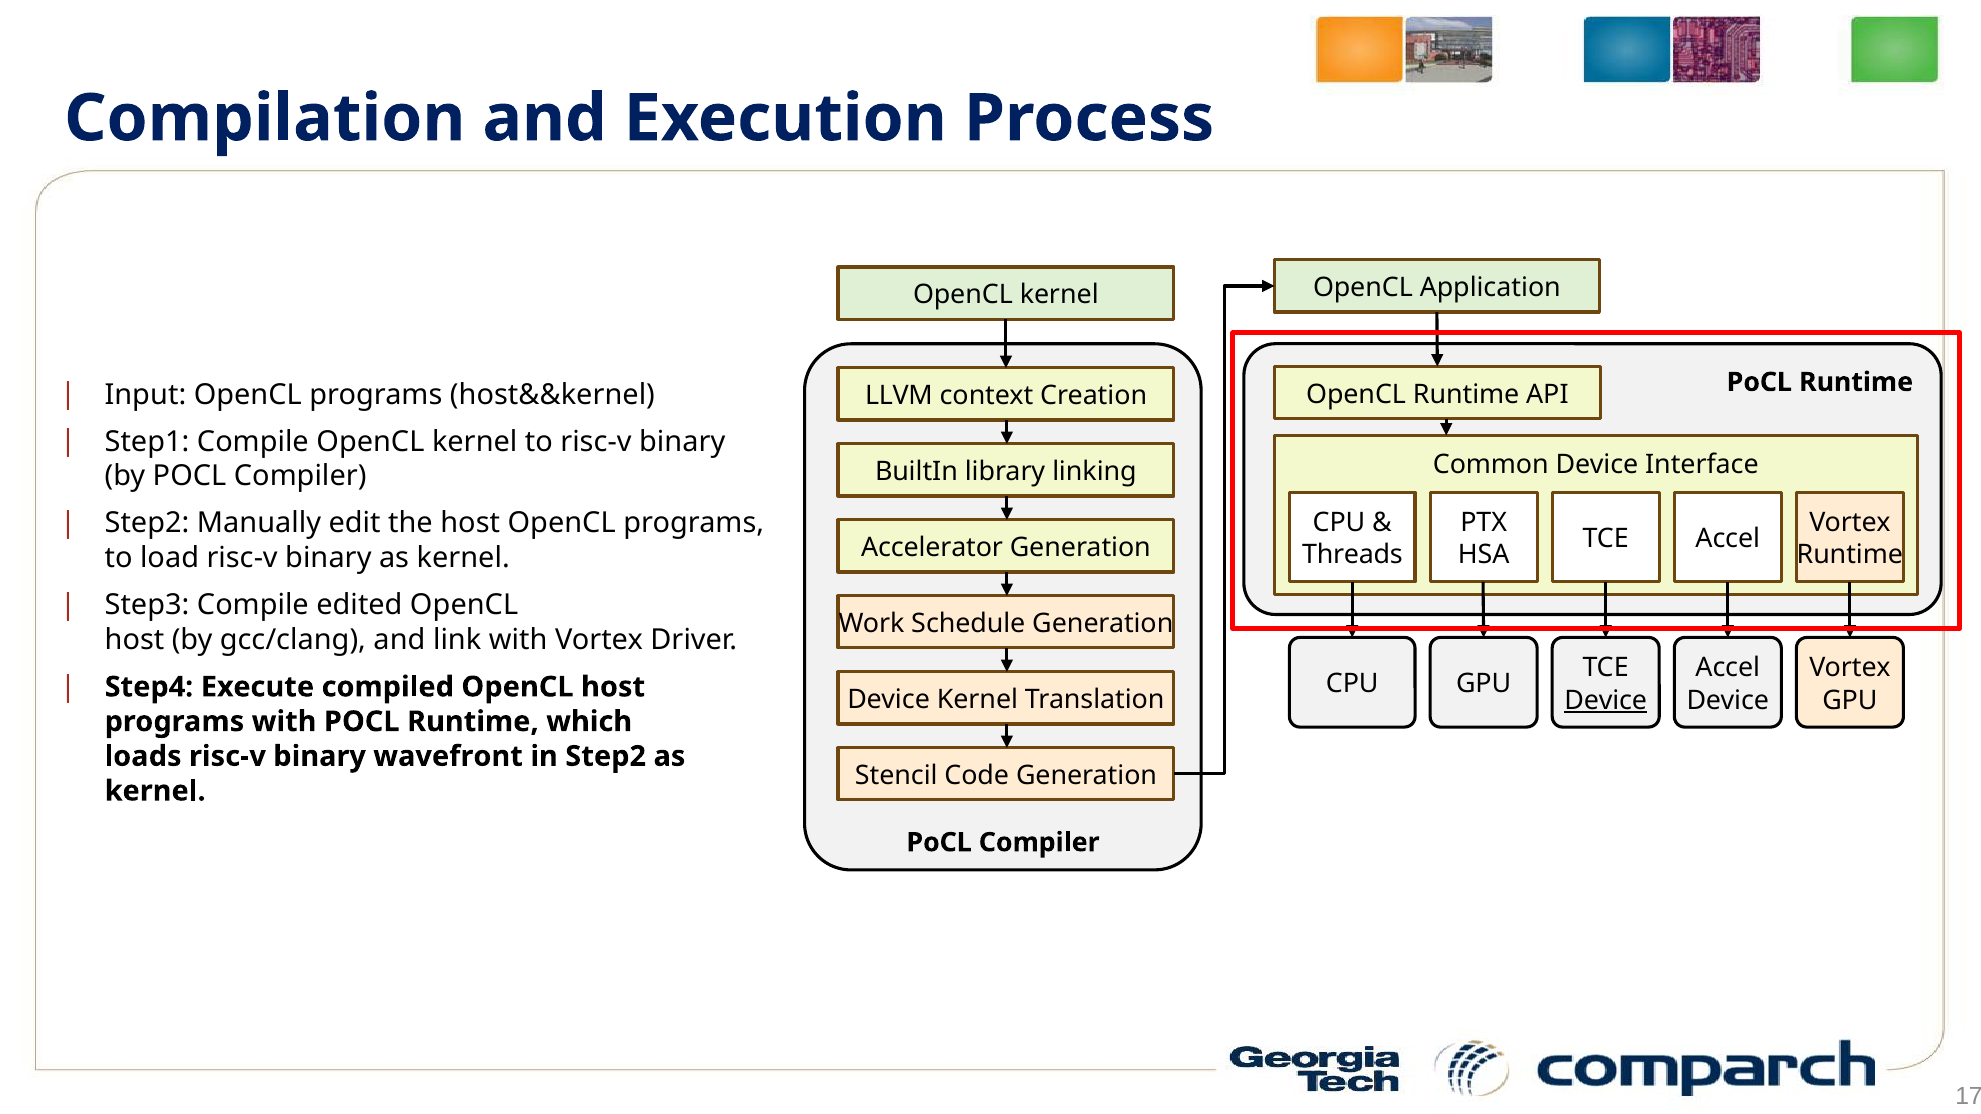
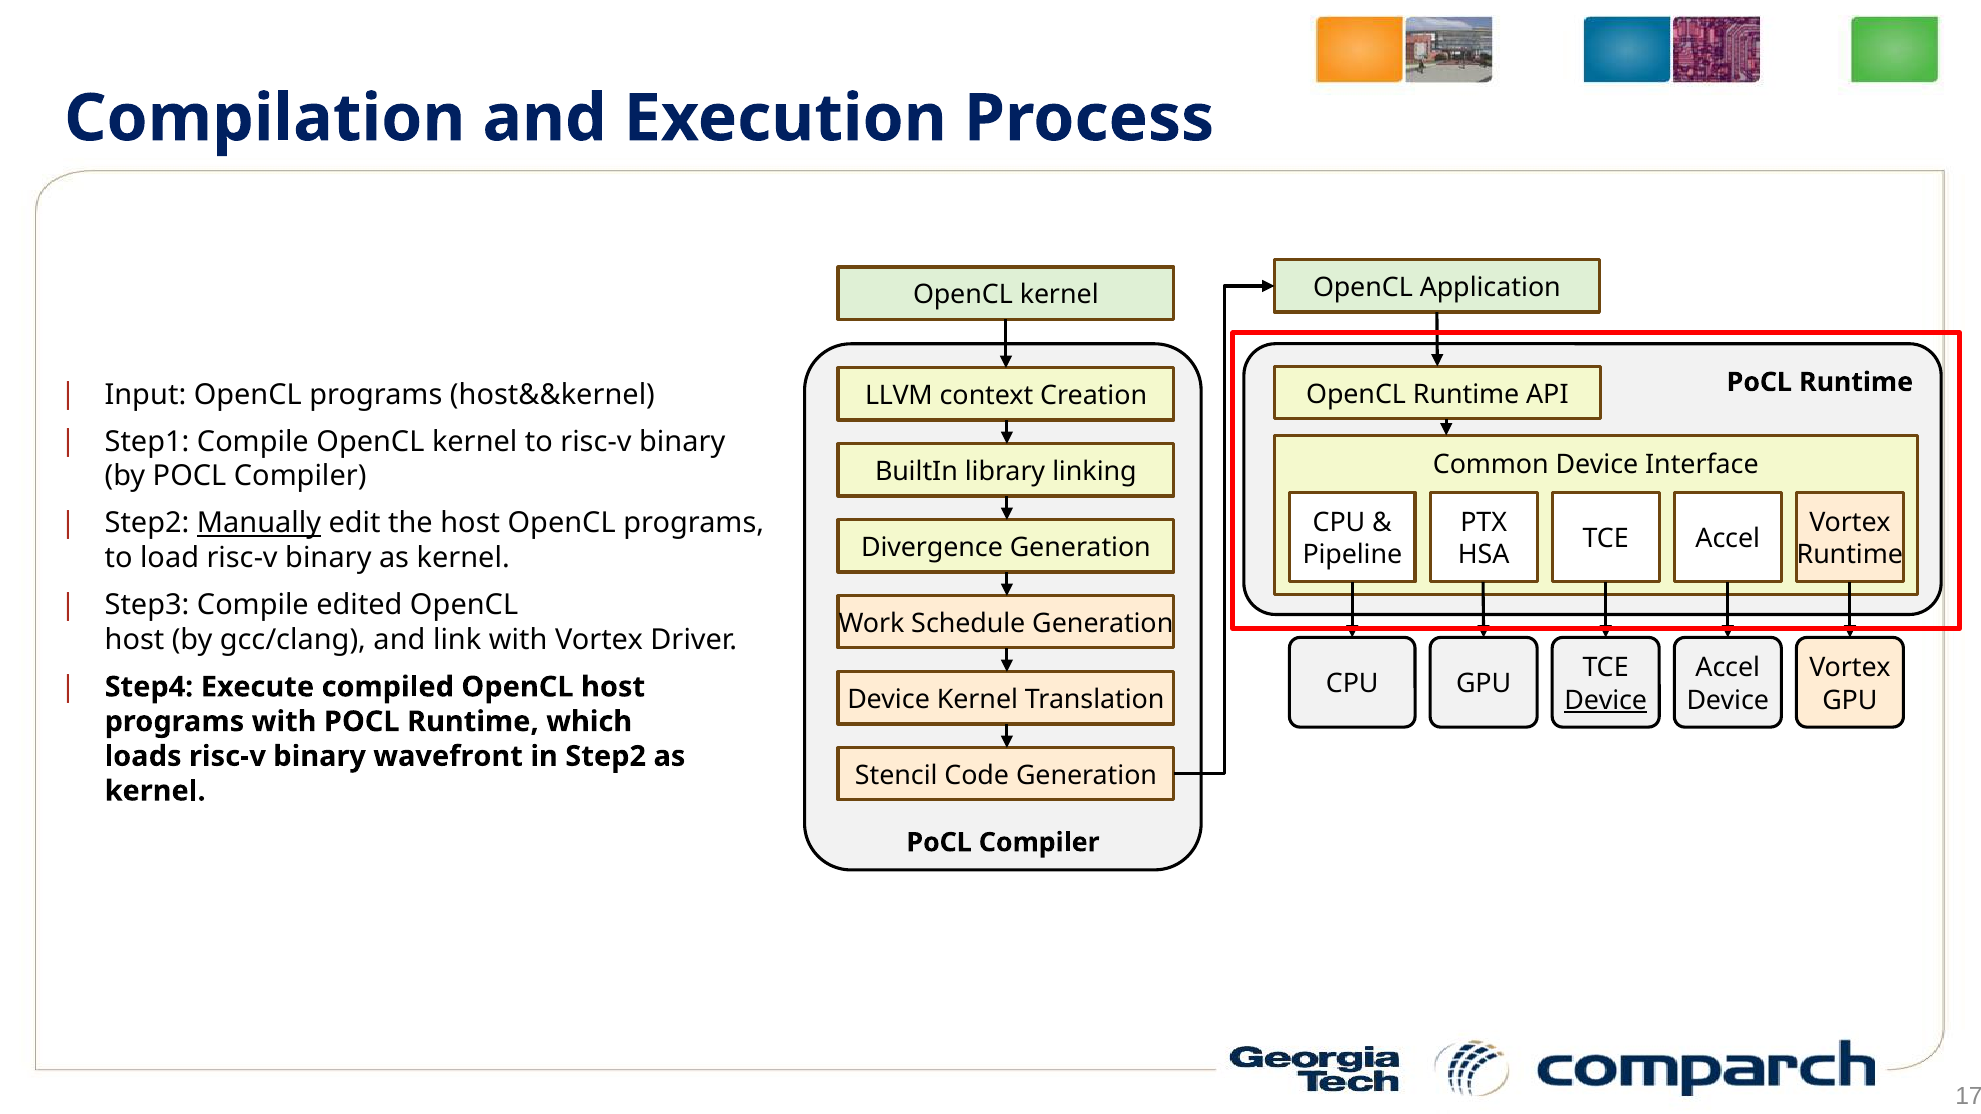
Manually underline: none -> present
Accelerator: Accelerator -> Divergence
Threads: Threads -> Pipeline
